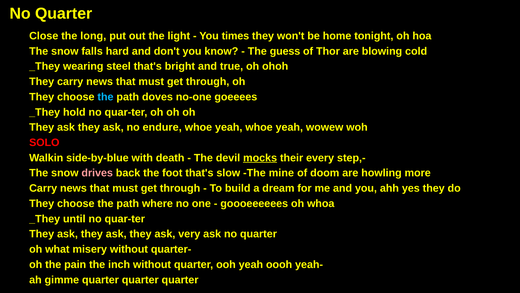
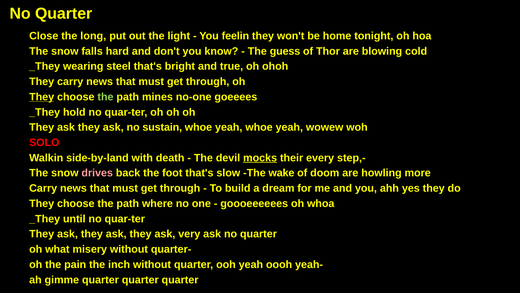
times: times -> feelin
They at (42, 97) underline: none -> present
the at (106, 97) colour: light blue -> light green
doves: doves -> mines
endure: endure -> sustain
side-by-blue: side-by-blue -> side-by-land
mine: mine -> wake
